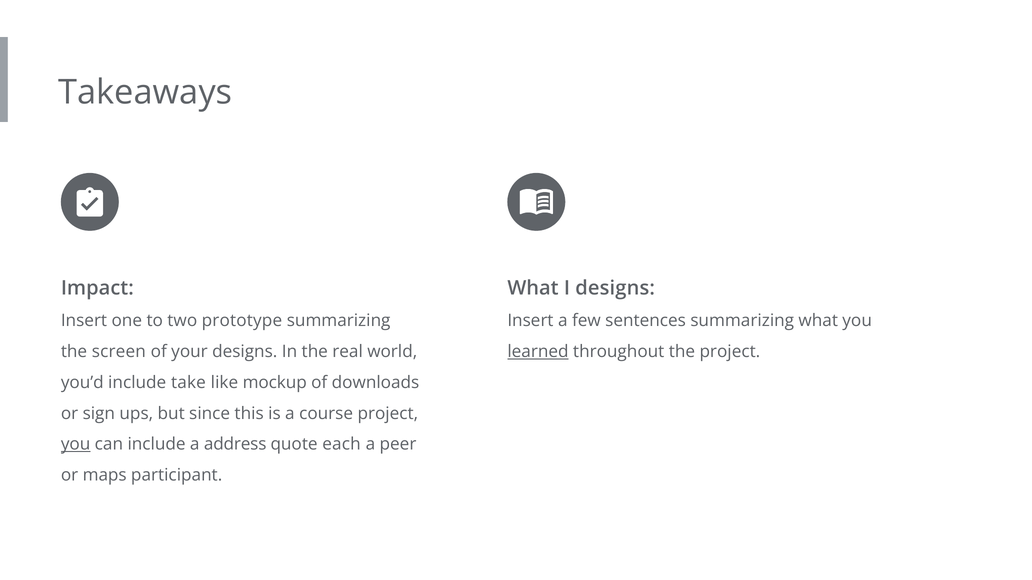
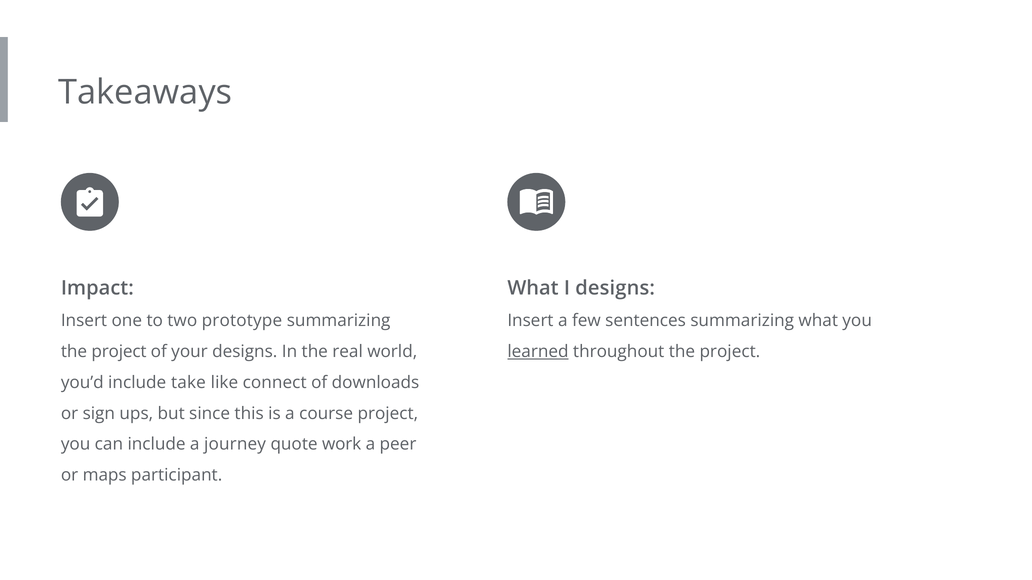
screen at (119, 352): screen -> project
mockup: mockup -> connect
you at (76, 445) underline: present -> none
address: address -> journey
each: each -> work
